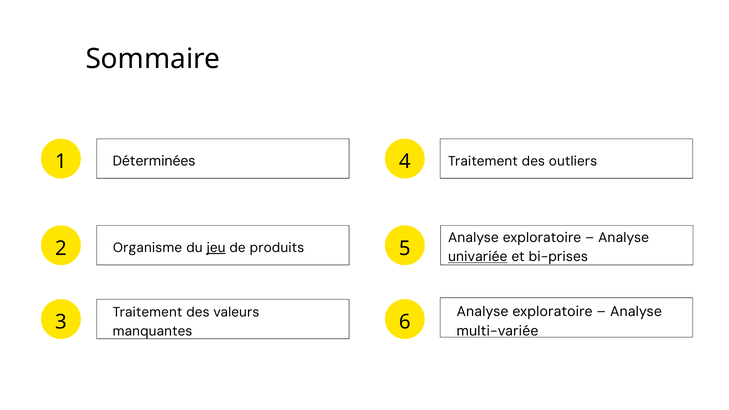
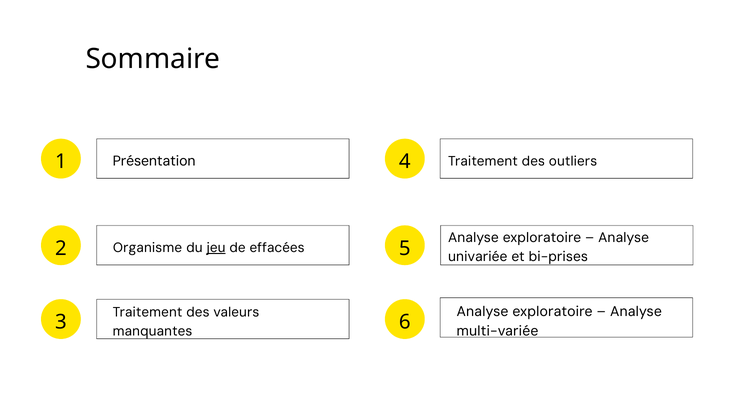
Déterminées: Déterminées -> Présentation
produits: produits -> effacées
univariée underline: present -> none
